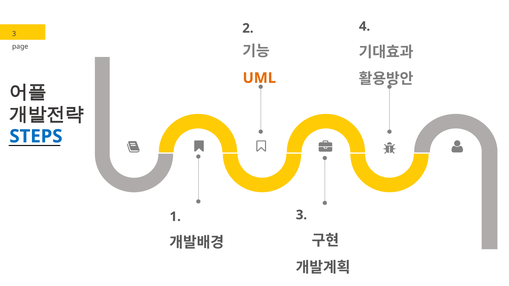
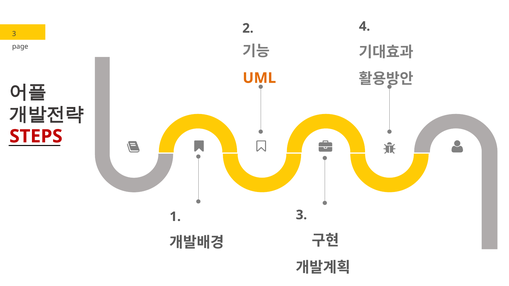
STEPS colour: blue -> red
